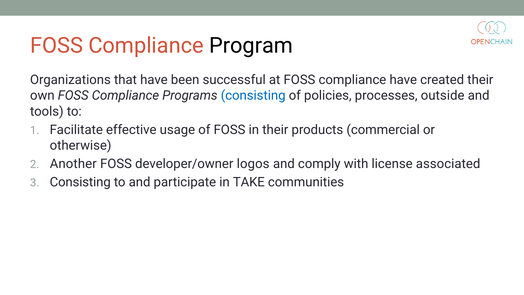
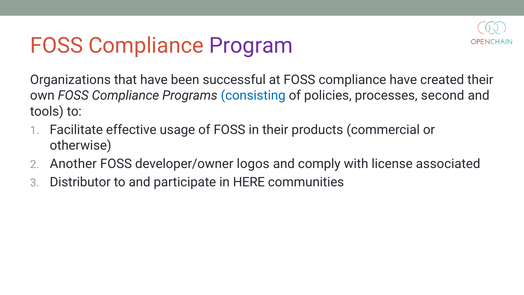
Program colour: black -> purple
outside: outside -> second
Consisting at (80, 182): Consisting -> Distributor
TAKE: TAKE -> HERE
